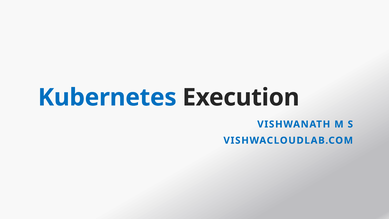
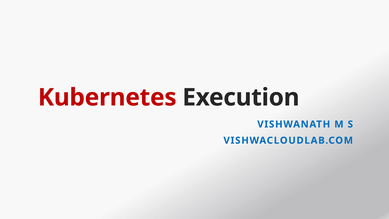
Kubernetes colour: blue -> red
